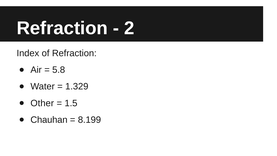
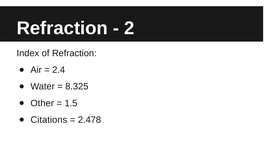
5.8: 5.8 -> 2.4
1.329: 1.329 -> 8.325
Chauhan: Chauhan -> Citations
8.199: 8.199 -> 2.478
